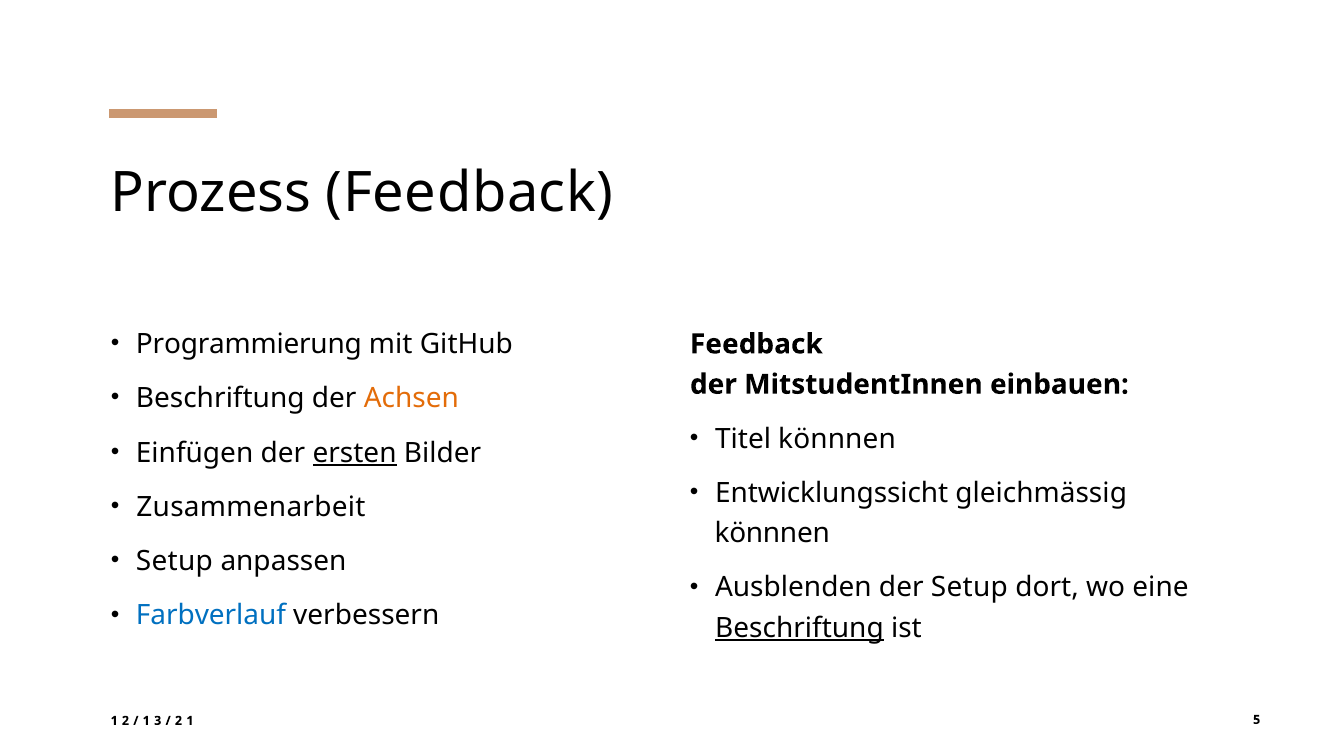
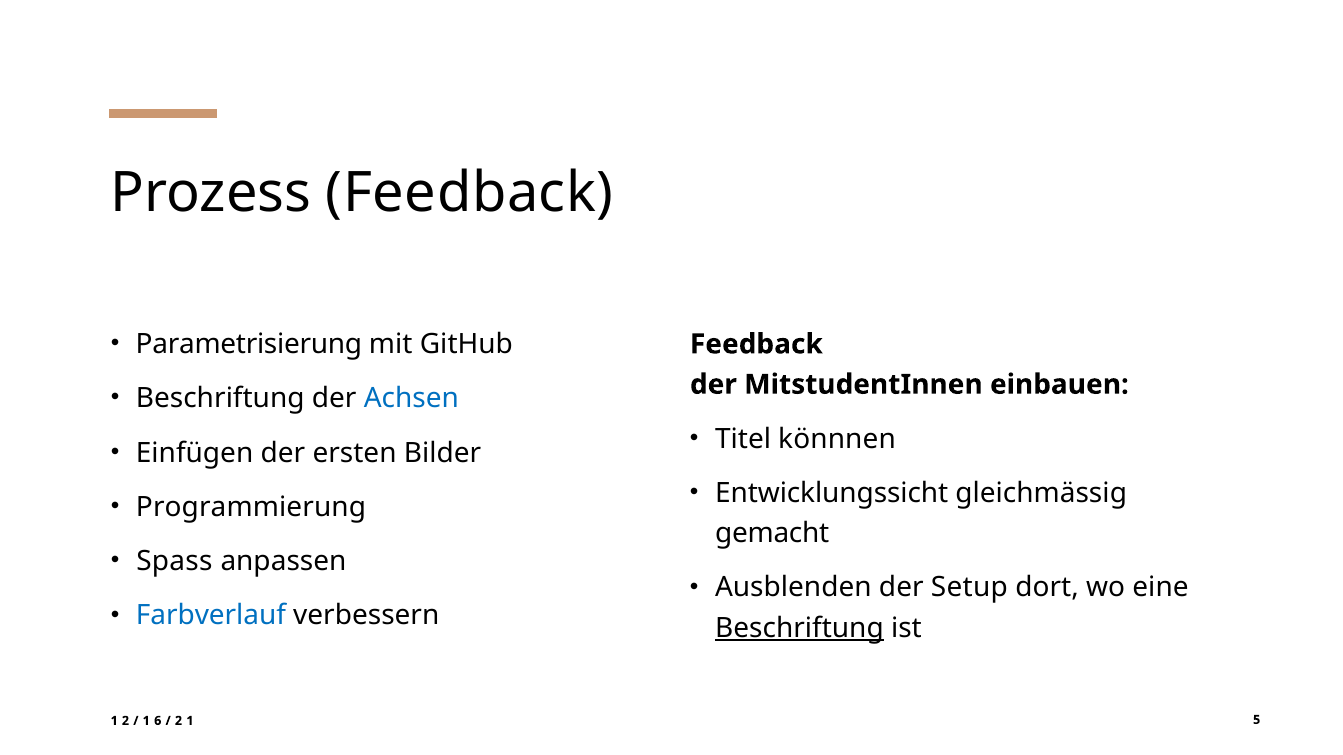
Programmierung: Programmierung -> Parametrisierung
Achsen colour: orange -> blue
ersten underline: present -> none
Zusammenarbeit: Zusammenarbeit -> Programmierung
könnnen at (772, 534): könnnen -> gemacht
Setup at (174, 562): Setup -> Spass
3: 3 -> 6
